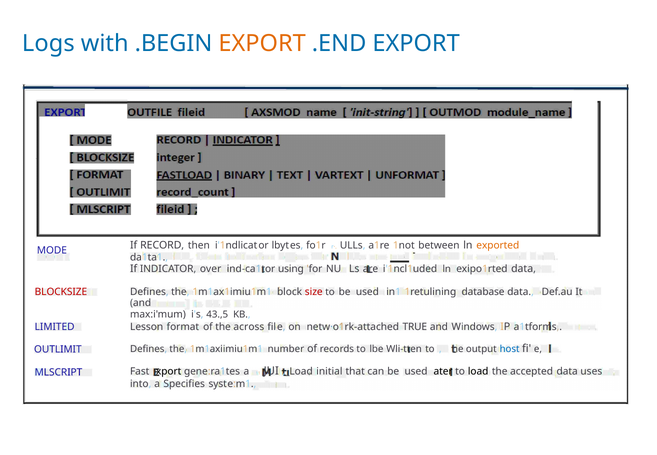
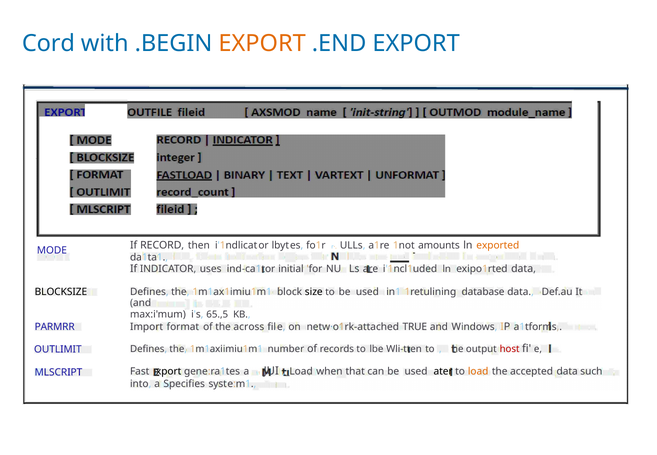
Logs: Logs -> Cord
between: between -> amounts
over: over -> uses
using: using -> initial
BLOCKSIZE colour: red -> black
size colour: red -> black
43.,5: 43.,5 -> 65.,5
Lesson: Lesson -> Import
LIMITED: LIMITED -> PARMRR
host colour: blue -> red
initial: initial -> when
load colour: black -> orange
uses: uses -> such
